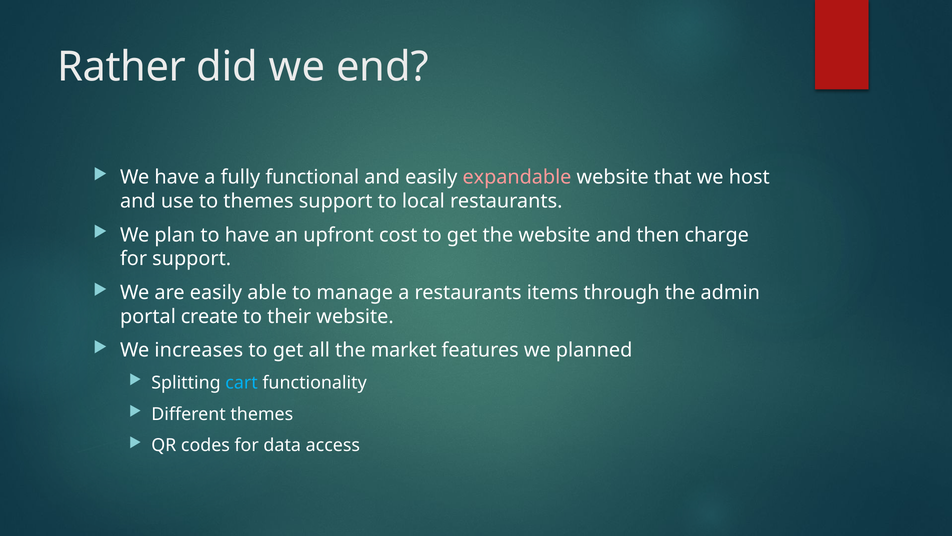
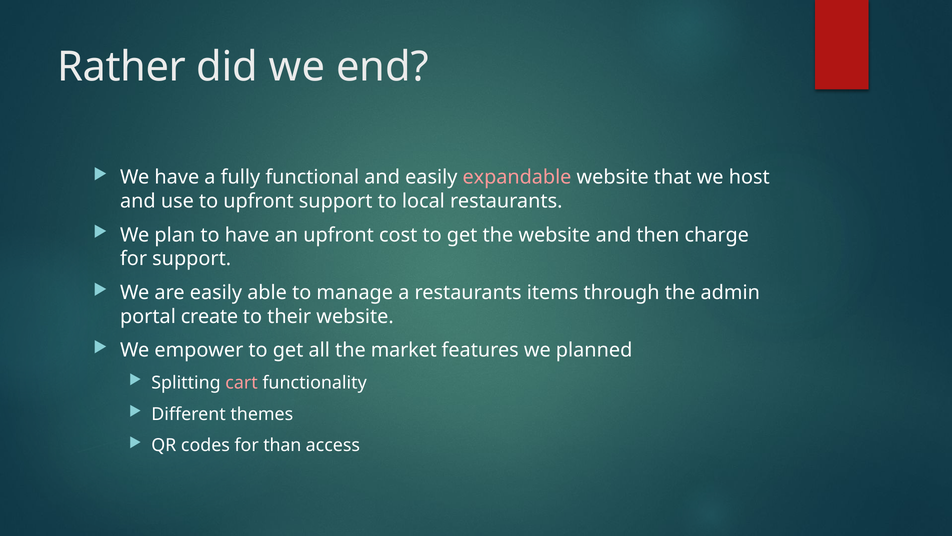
to themes: themes -> upfront
increases: increases -> empower
cart colour: light blue -> pink
data: data -> than
